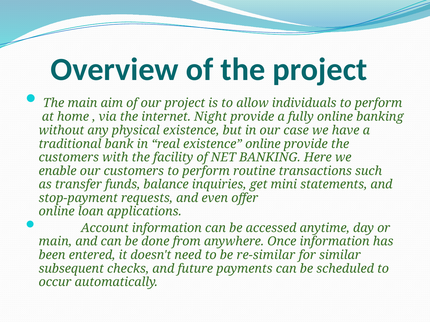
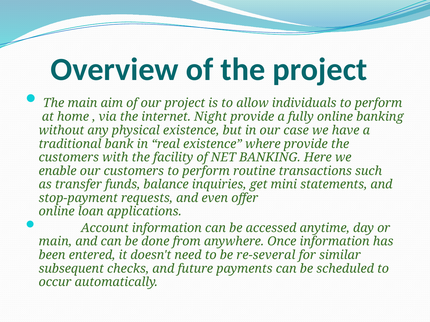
existence online: online -> where
re-similar: re-similar -> re-several
